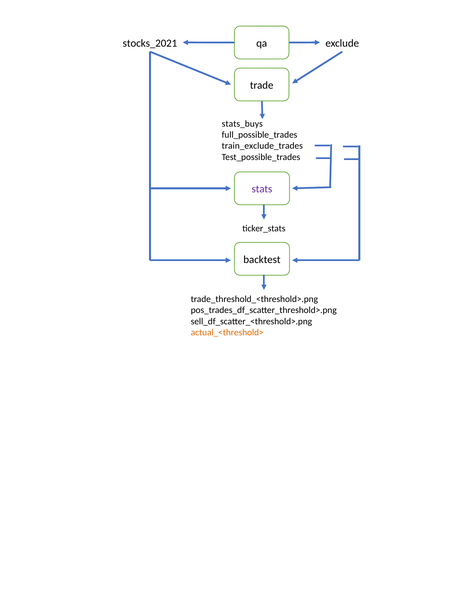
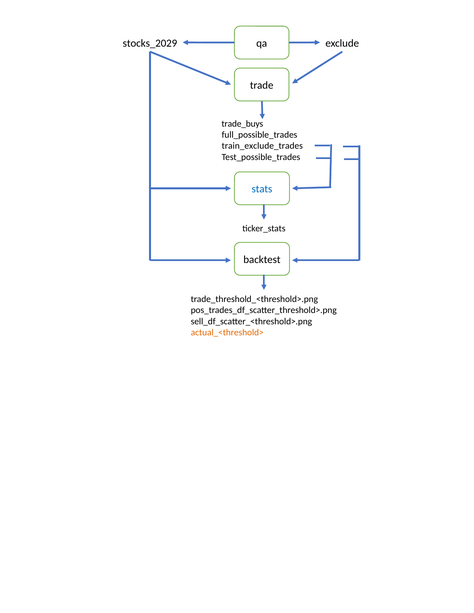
stocks_2021: stocks_2021 -> stocks_2029
stats_buys: stats_buys -> trade_buys
stats colour: purple -> blue
